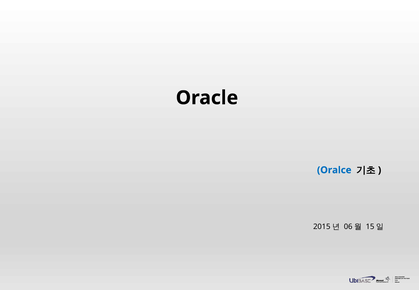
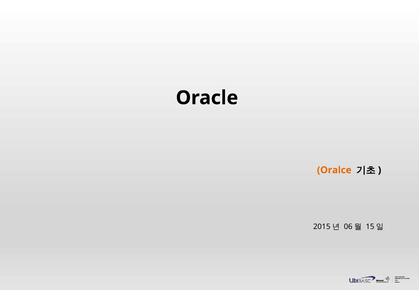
Oralce colour: blue -> orange
